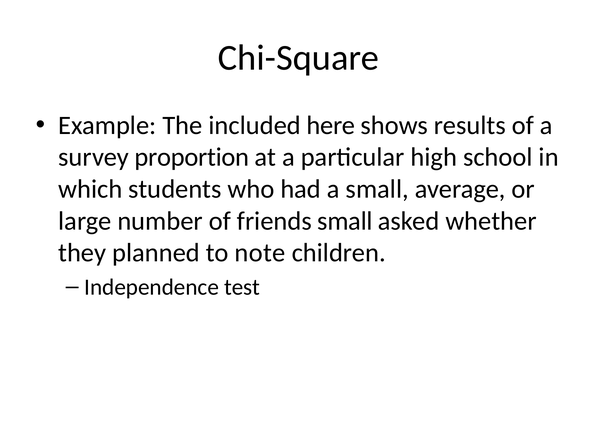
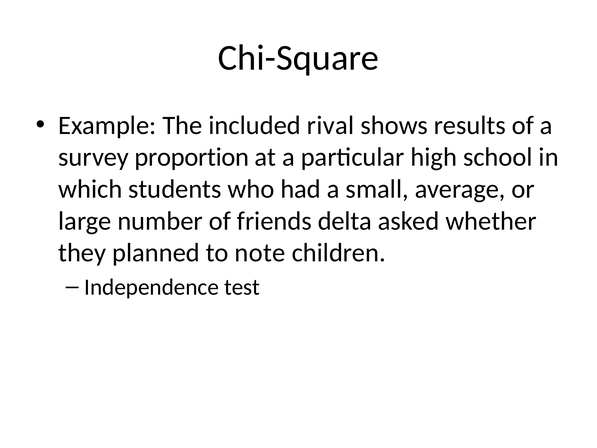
here: here -> rival
friends small: small -> delta
